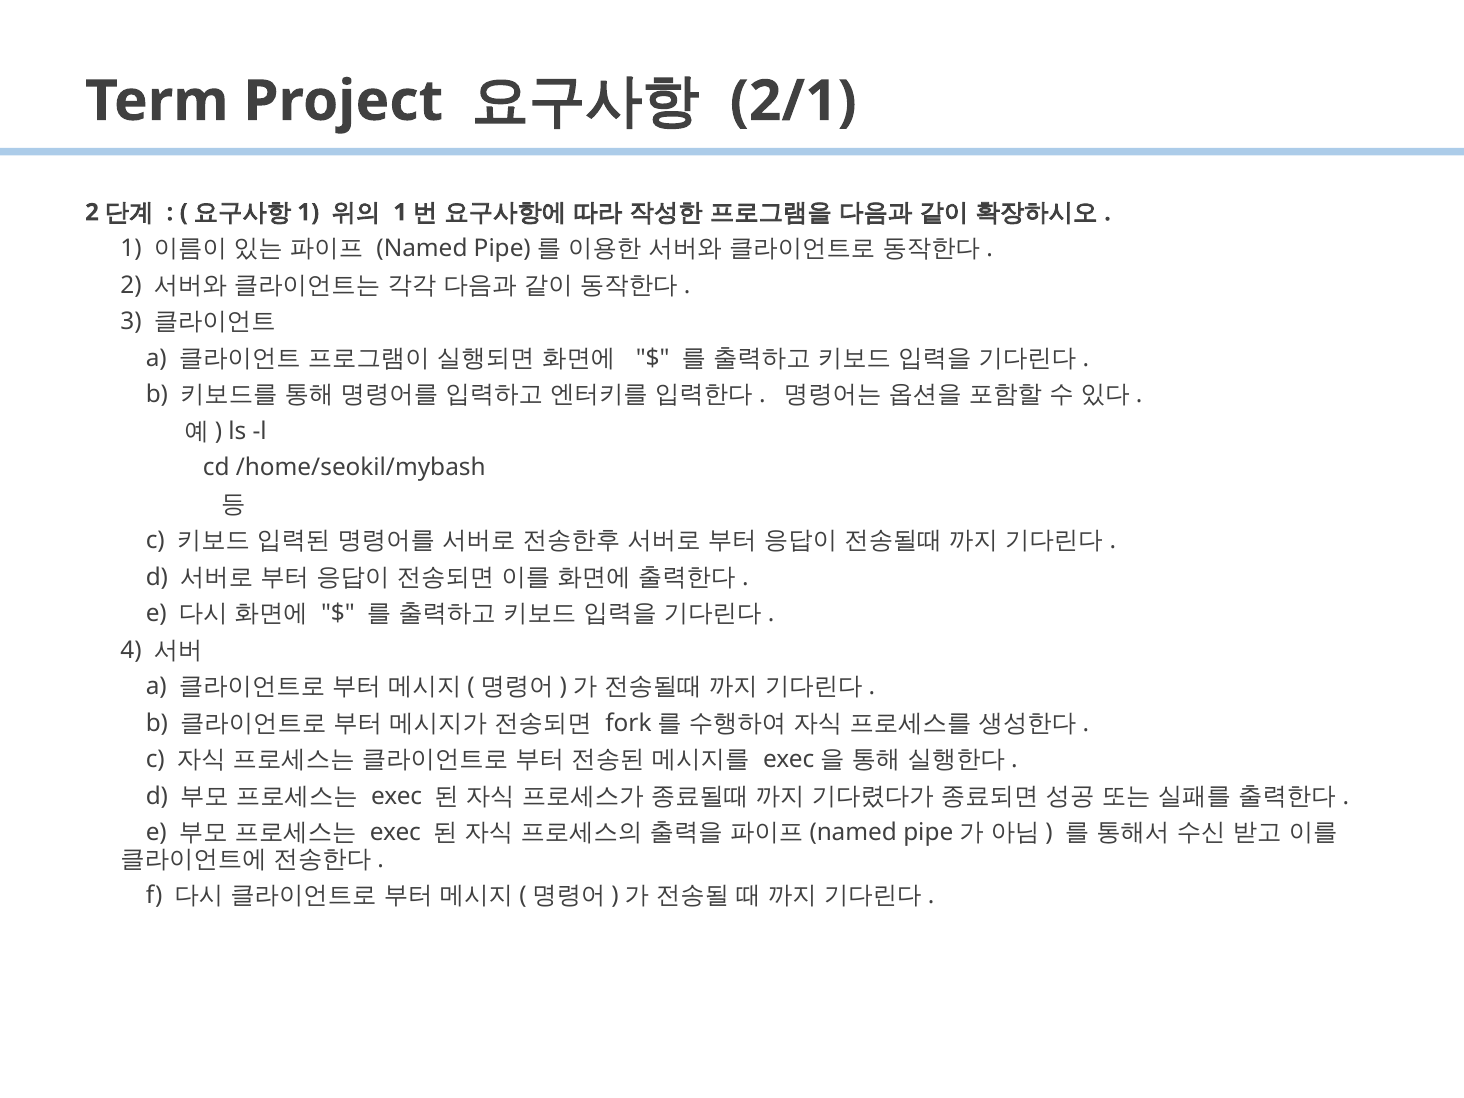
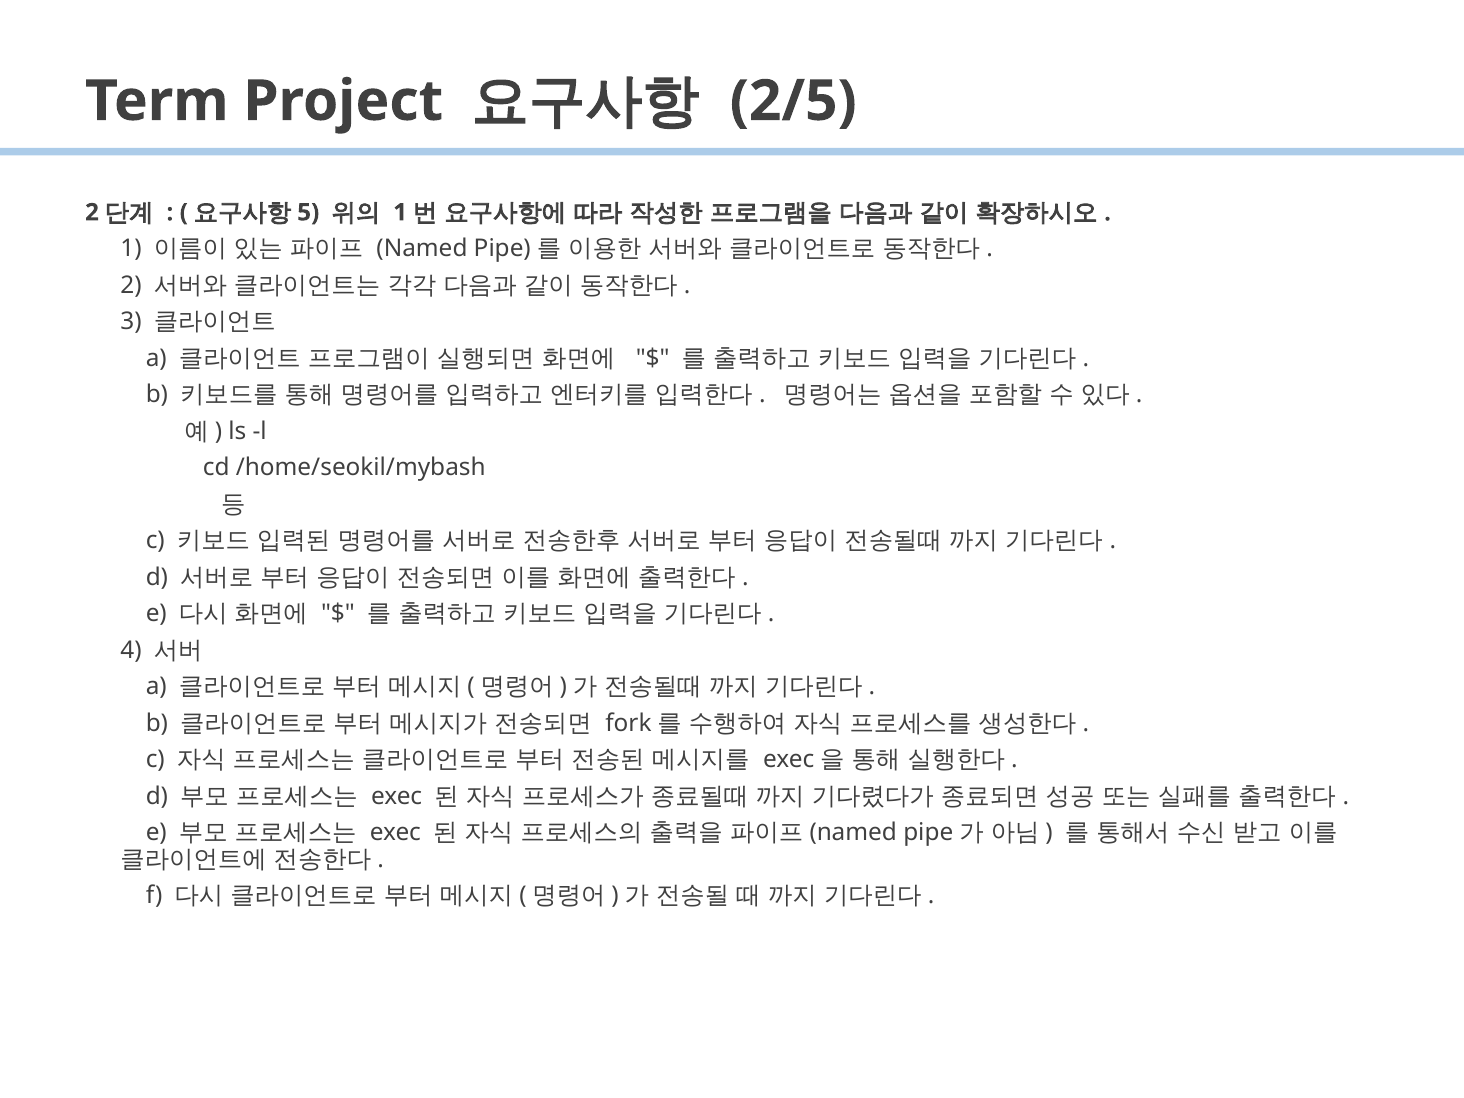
2/1: 2/1 -> 2/5
1 at (308, 212): 1 -> 5
